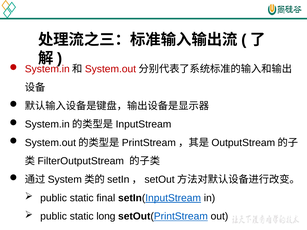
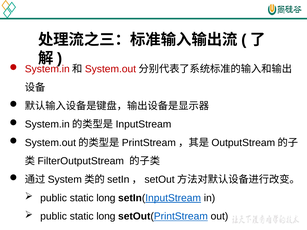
final at (106, 198): final -> long
